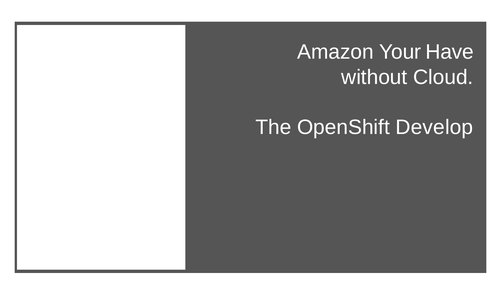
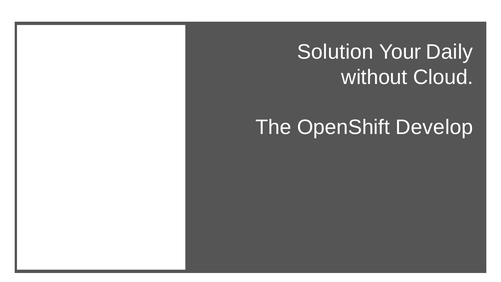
Amazon: Amazon -> Solution
Have: Have -> Daily
